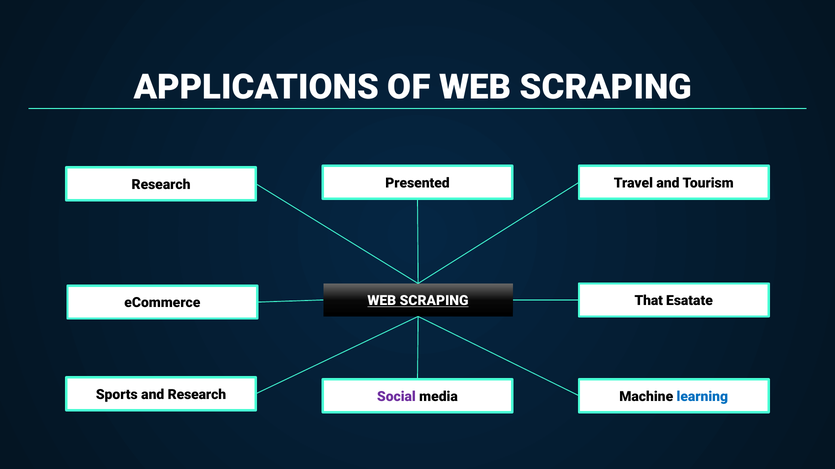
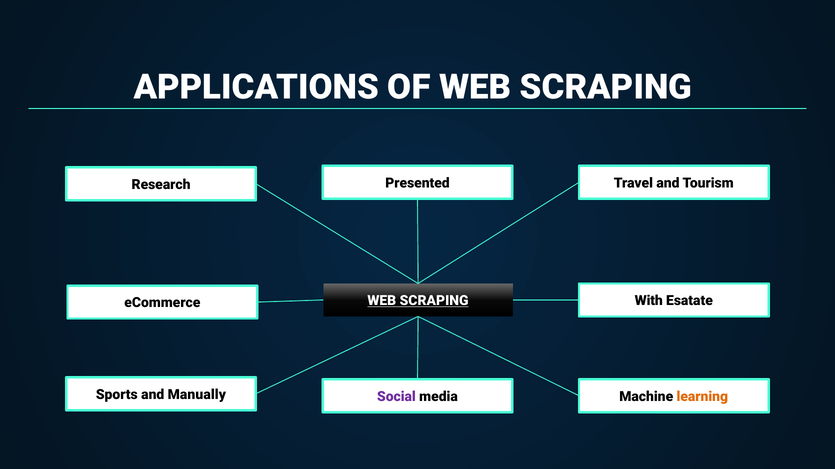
That: That -> With
and Research: Research -> Manually
learning colour: blue -> orange
